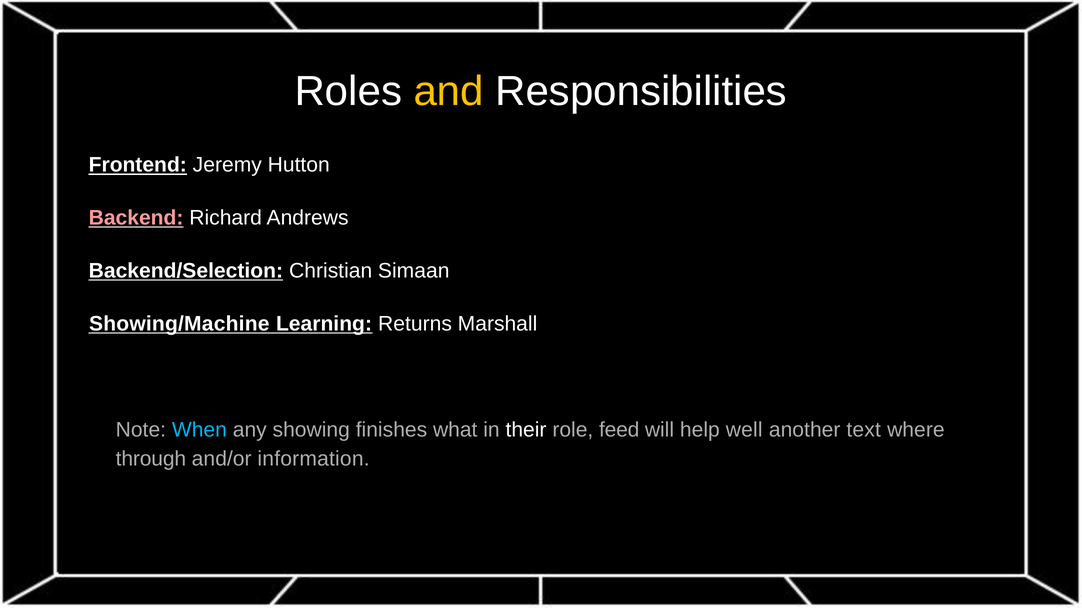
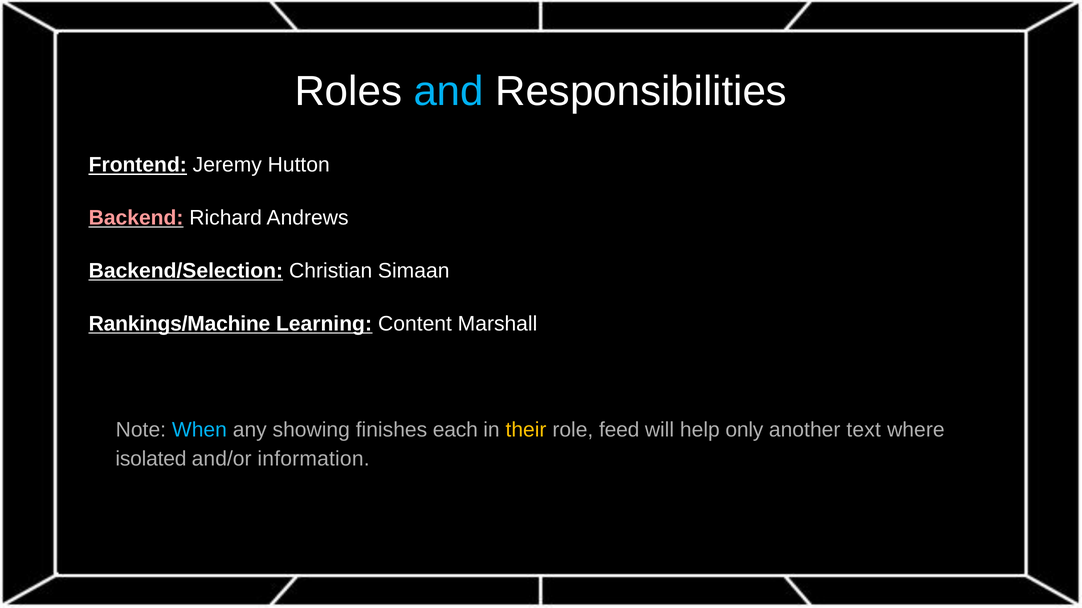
and colour: yellow -> light blue
Showing/Machine: Showing/Machine -> Rankings/Machine
Returns: Returns -> Content
what: what -> each
their colour: white -> yellow
well: well -> only
through: through -> isolated
